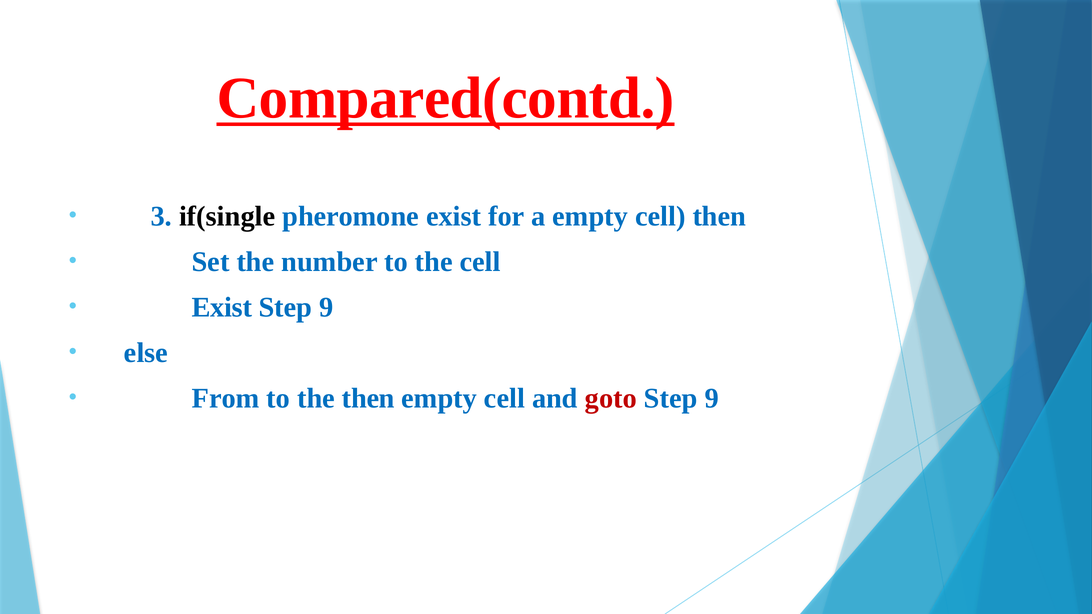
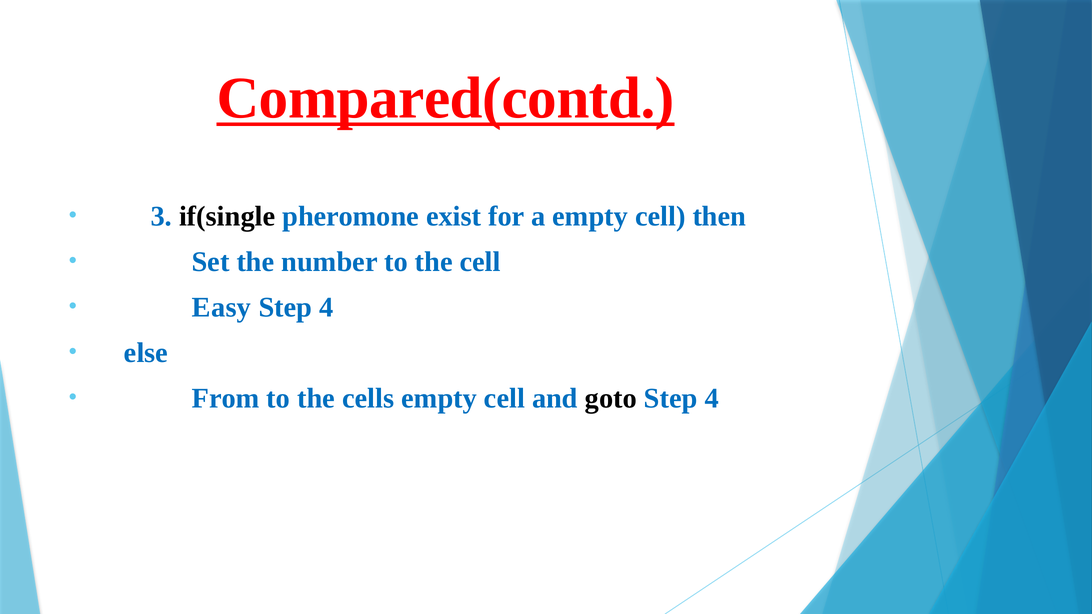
Exist at (222, 308): Exist -> Easy
9 at (326, 308): 9 -> 4
the then: then -> cells
goto colour: red -> black
9 at (712, 399): 9 -> 4
